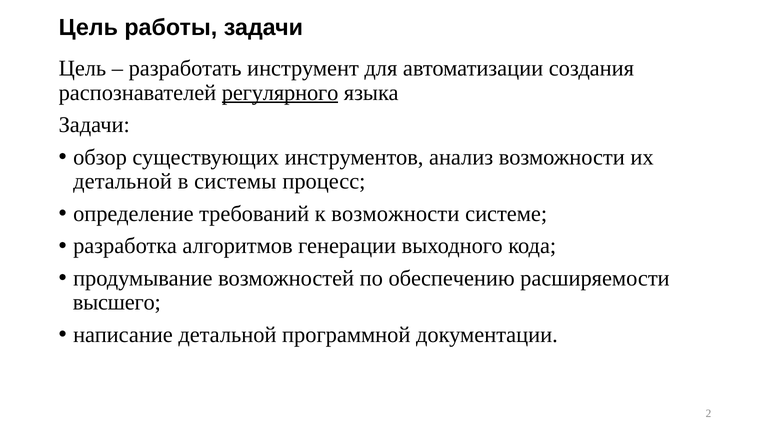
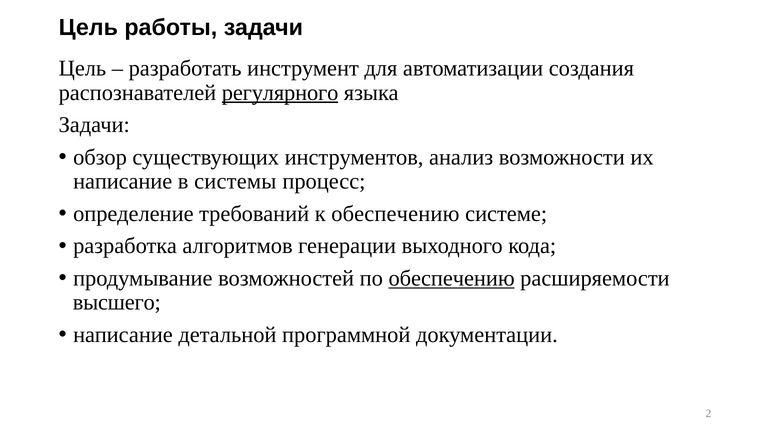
детальной at (123, 182): детальной -> написание
к возможности: возможности -> обеспечению
обеспечению at (452, 278) underline: none -> present
